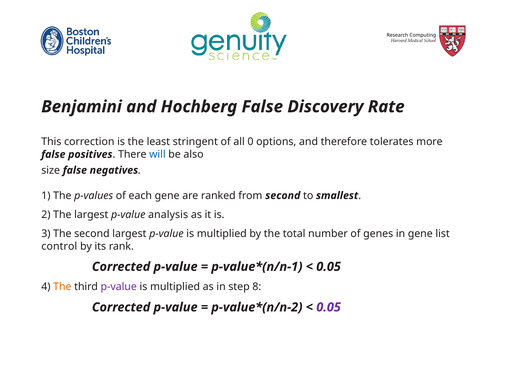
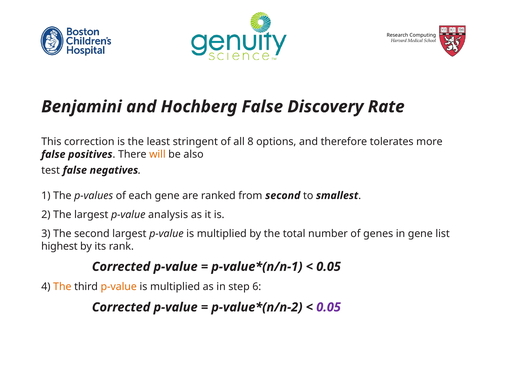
0: 0 -> 8
will colour: blue -> orange
size: size -> test
control: control -> highest
p-value at (119, 286) colour: purple -> orange
8: 8 -> 6
